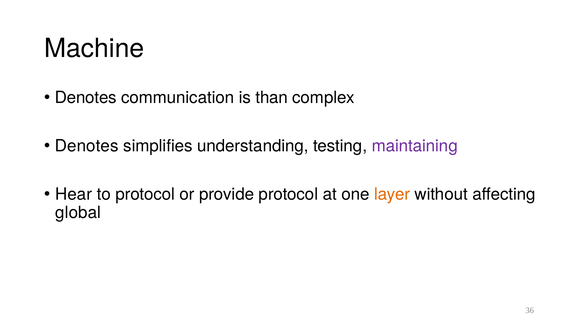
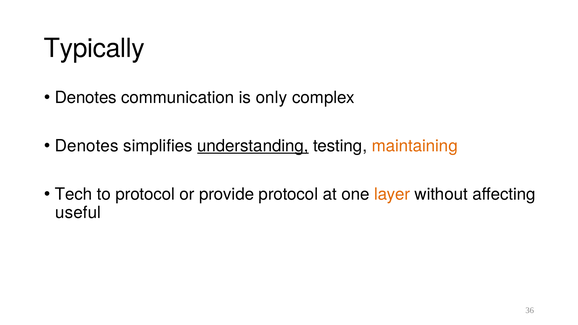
Machine: Machine -> Typically
than: than -> only
understanding underline: none -> present
maintaining colour: purple -> orange
Hear: Hear -> Tech
global: global -> useful
